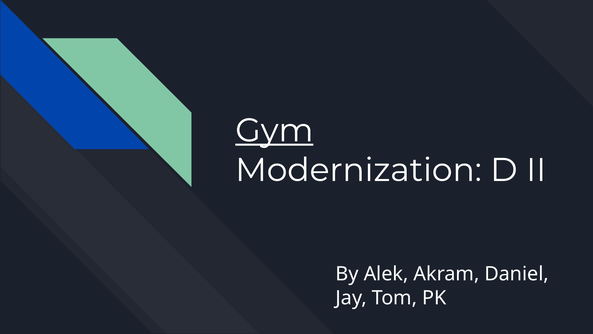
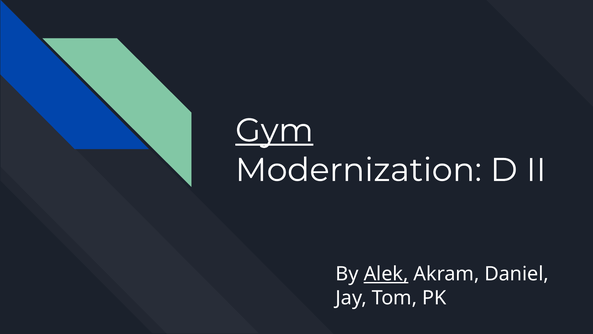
Alek underline: none -> present
